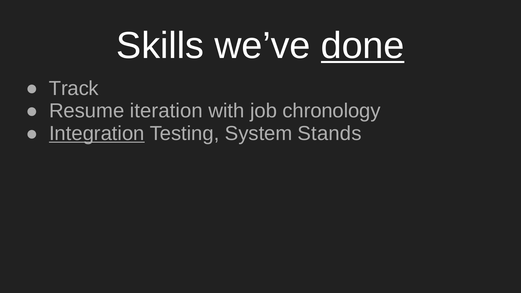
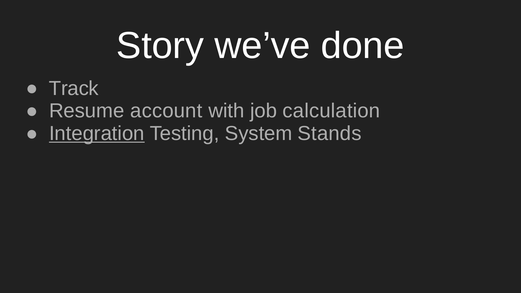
Skills: Skills -> Story
done underline: present -> none
iteration: iteration -> account
chronology: chronology -> calculation
